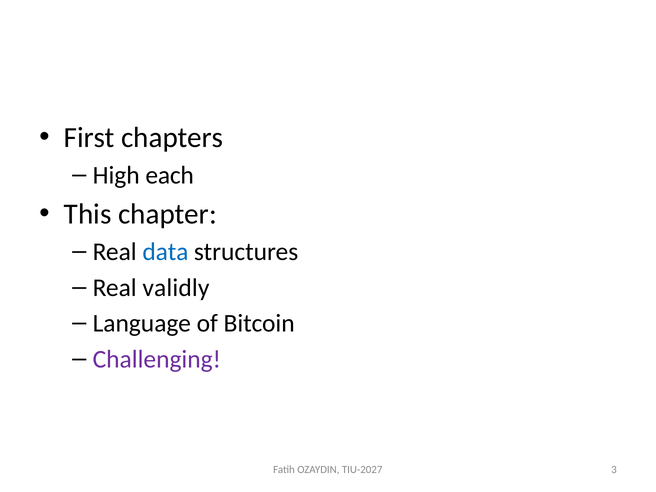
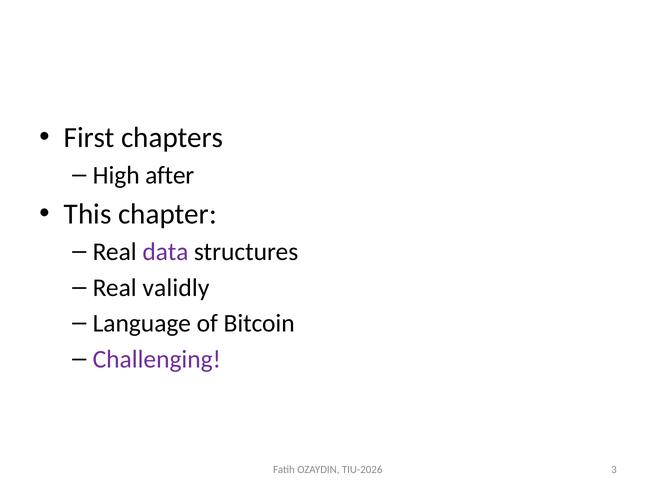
each: each -> after
data colour: blue -> purple
TIU-2027: TIU-2027 -> TIU-2026
